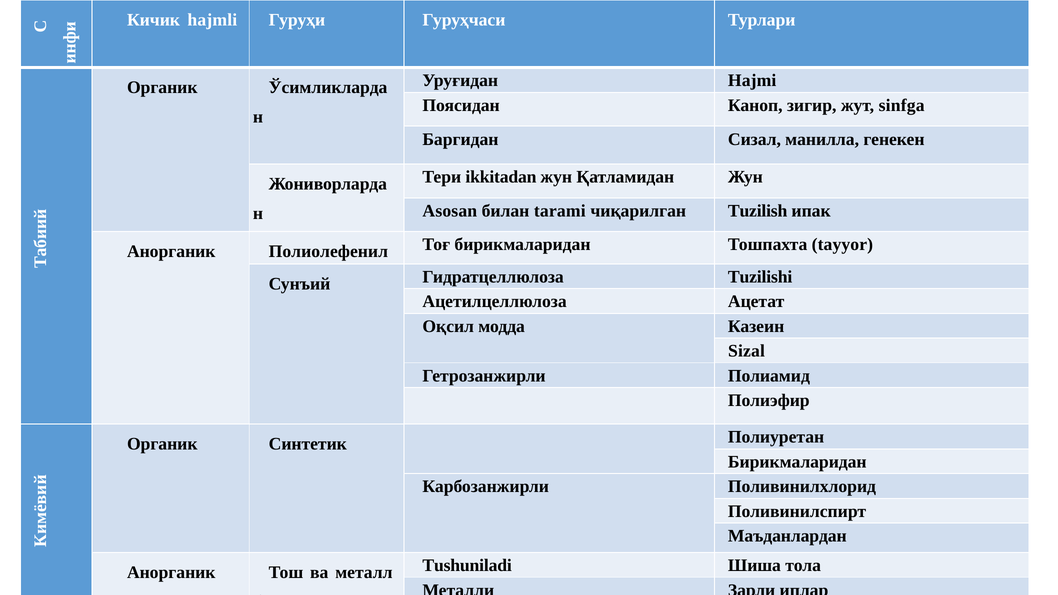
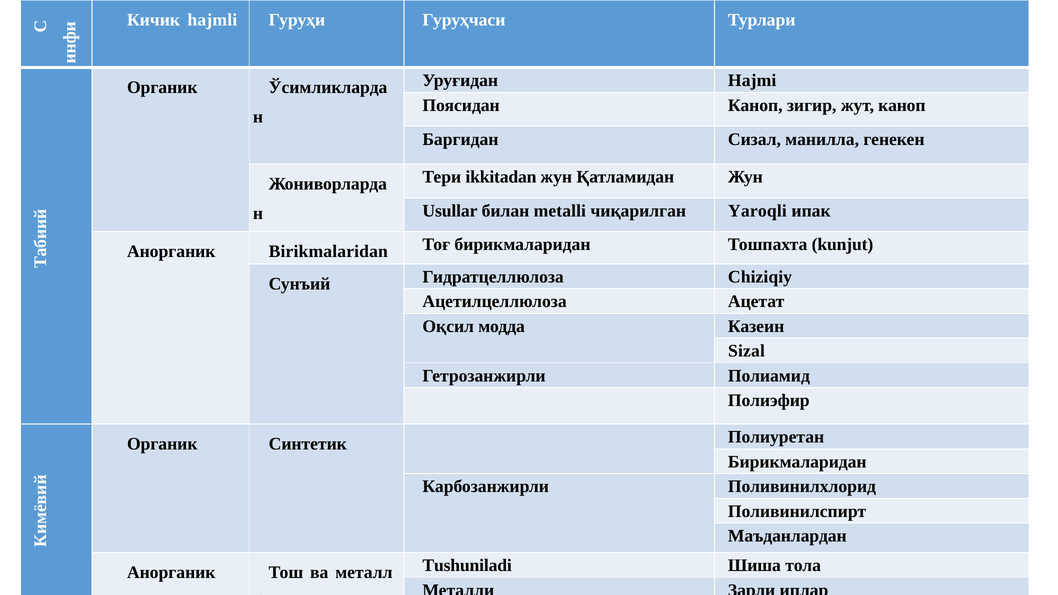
жут sinfga: sinfga -> каноп
Asosan: Asosan -> Usullar
tarami: tarami -> metalli
Tuzilish: Tuzilish -> Yaroqli
Полиолефенил: Полиолефенил -> Birikmalaridan
tayyor: tayyor -> kunjut
Tuzilishi: Tuzilishi -> Chiziqiy
